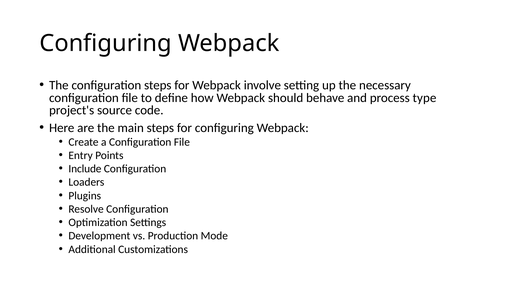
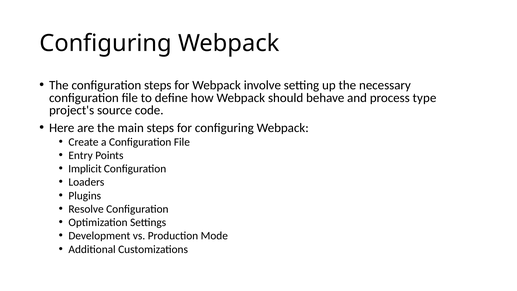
Include: Include -> Implicit
